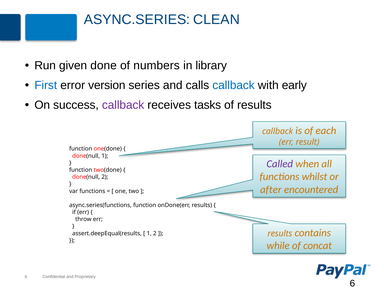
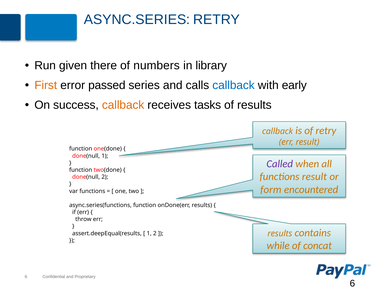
ASYNC.SERIES CLEAN: CLEAN -> RETRY
done: done -> there
First colour: blue -> orange
version: version -> passed
callback at (123, 105) colour: purple -> orange
of each: each -> retry
functions whilst: whilst -> result
after: after -> form
